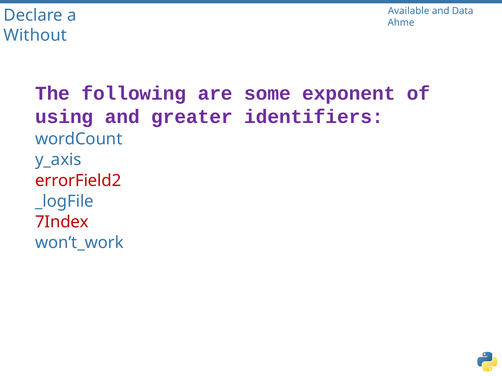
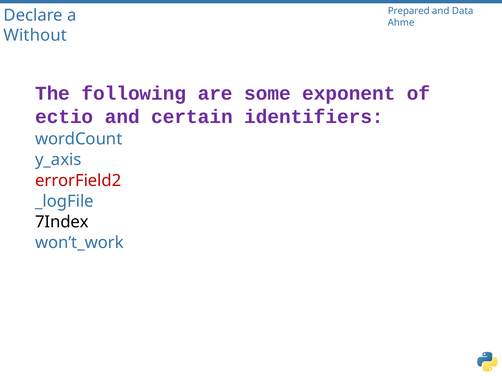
Available: Available -> Prepared
using: using -> ectio
greater: greater -> certain
7Index colour: red -> black
